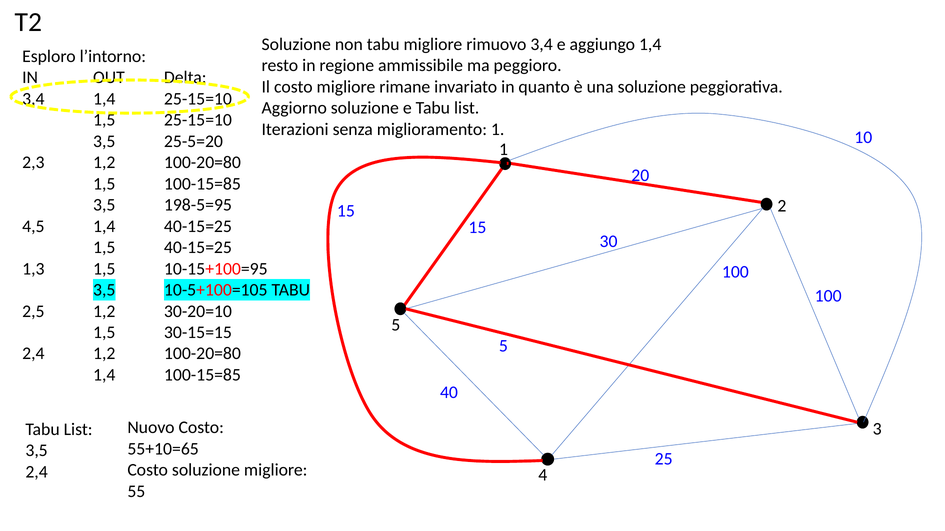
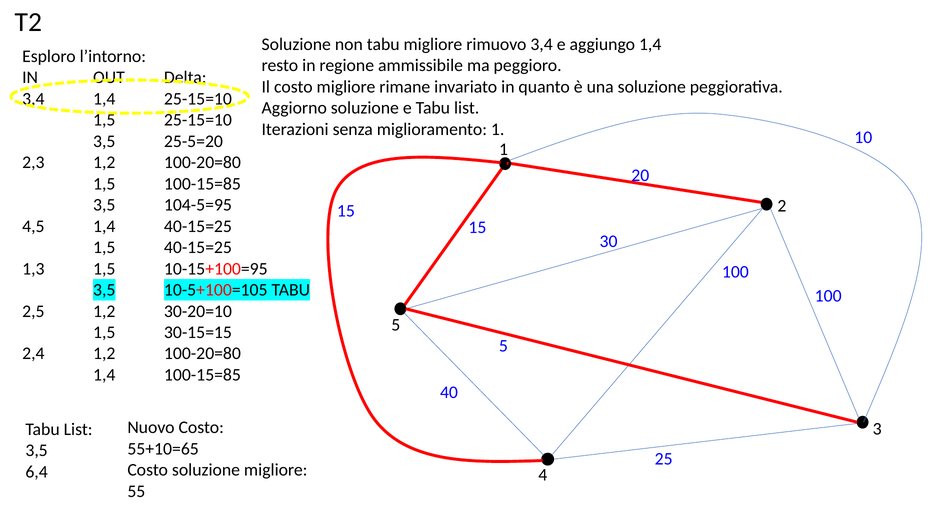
198-5=95: 198-5=95 -> 104-5=95
2,4 at (37, 472): 2,4 -> 6,4
